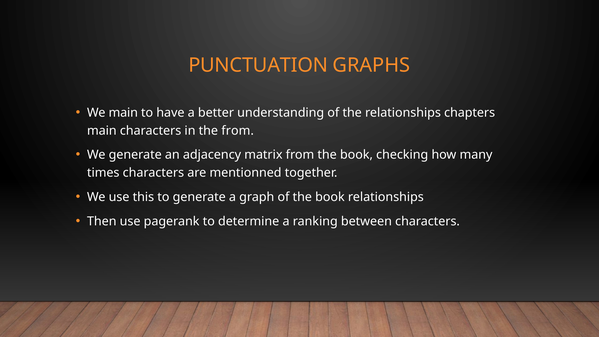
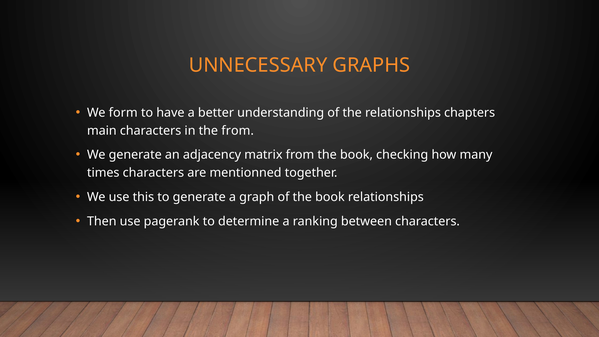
PUNCTUATION: PUNCTUATION -> UNNECESSARY
We main: main -> form
